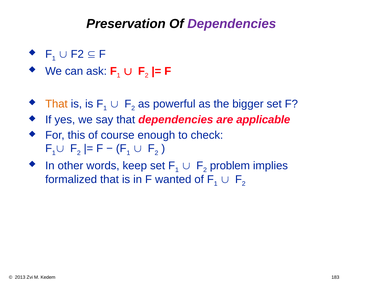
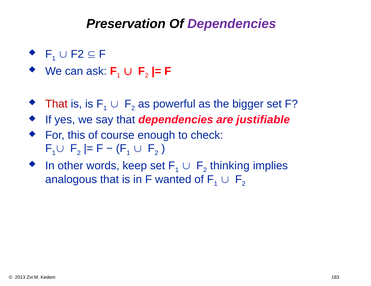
That at (56, 104) colour: orange -> red
applicable: applicable -> justifiable
problem: problem -> thinking
formalized: formalized -> analogous
